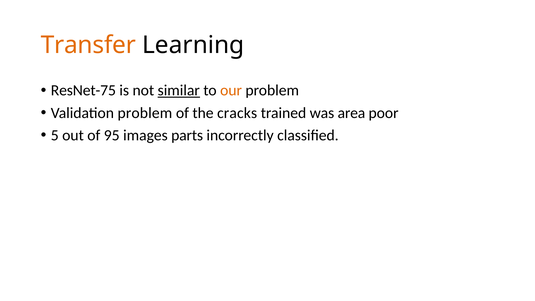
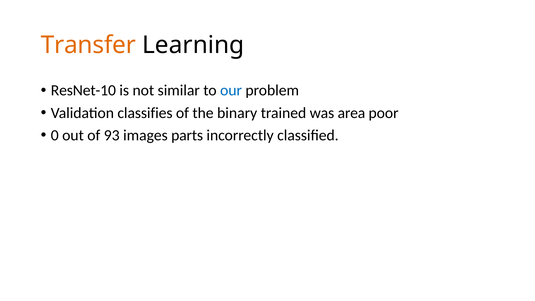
ResNet-75: ResNet-75 -> ResNet-10
similar underline: present -> none
our colour: orange -> blue
Validation problem: problem -> classifies
cracks: cracks -> binary
5: 5 -> 0
95: 95 -> 93
